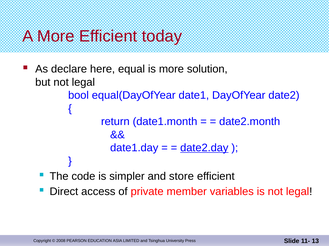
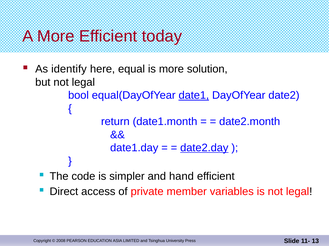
declare: declare -> identify
date1 underline: none -> present
store: store -> hand
